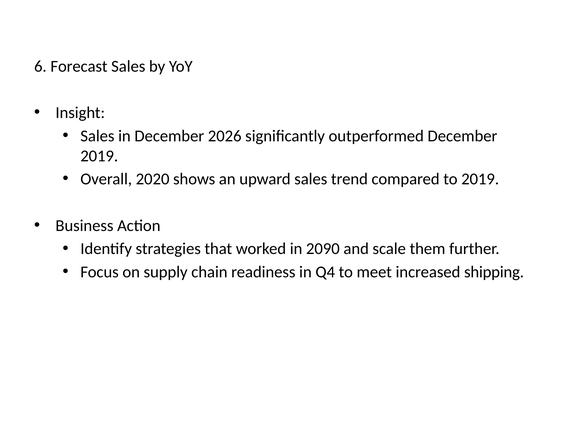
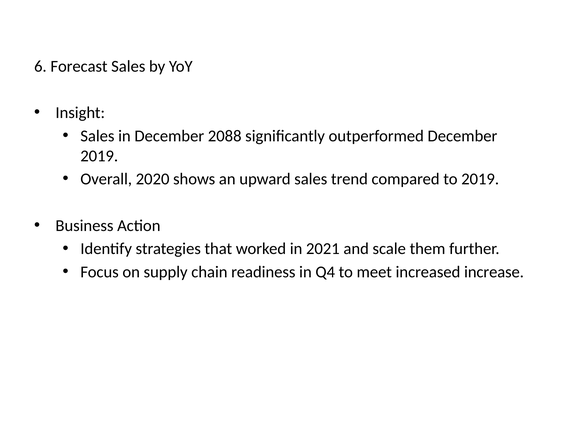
2026: 2026 -> 2088
2090: 2090 -> 2021
shipping: shipping -> increase
